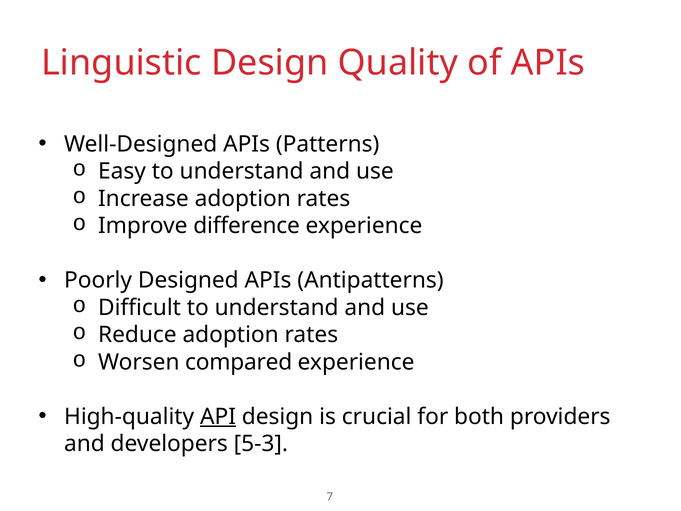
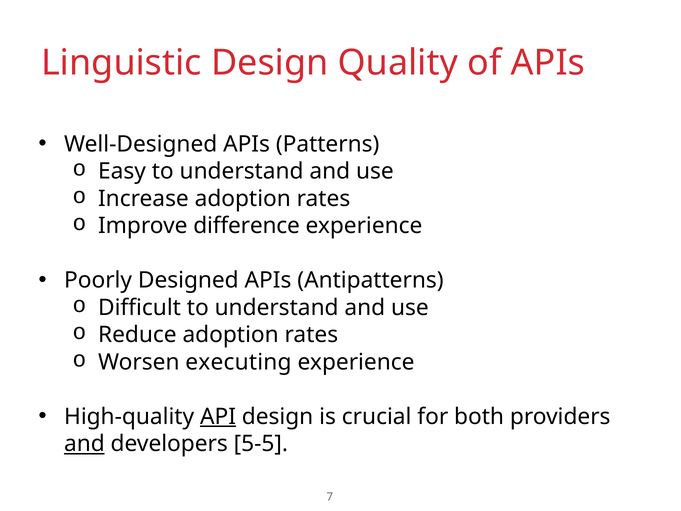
compared: compared -> executing
and at (84, 444) underline: none -> present
5-3: 5-3 -> 5-5
